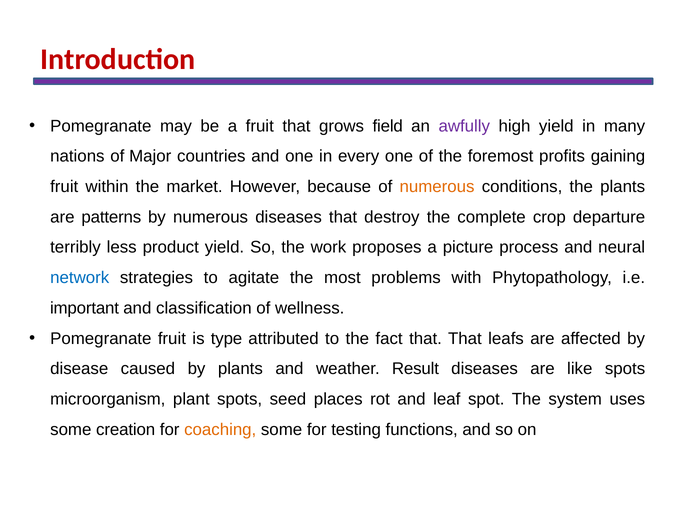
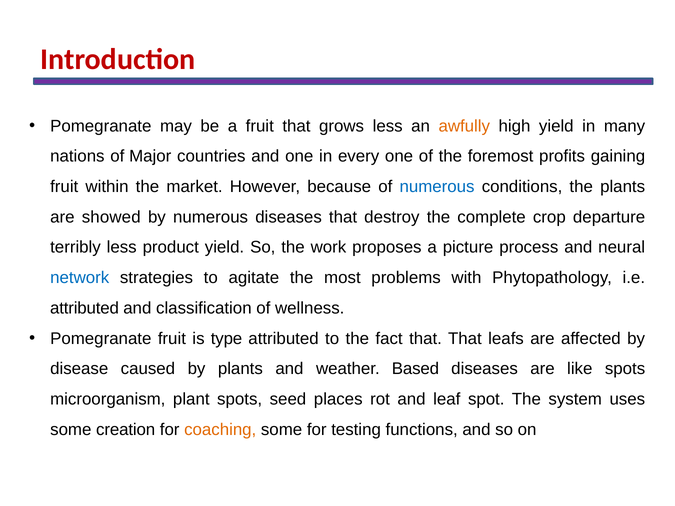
grows field: field -> less
awfully colour: purple -> orange
numerous at (437, 187) colour: orange -> blue
patterns: patterns -> showed
important at (85, 308): important -> attributed
Result: Result -> Based
